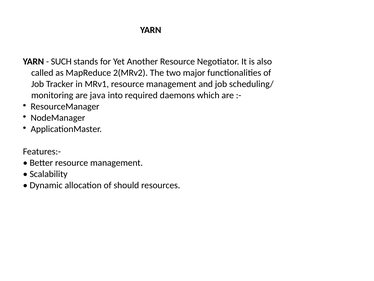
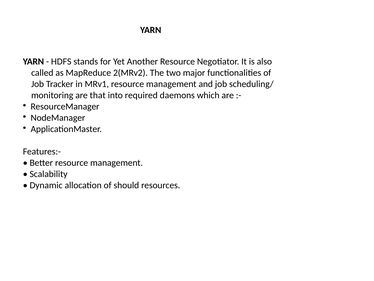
SUCH: SUCH -> HDFS
java: java -> that
